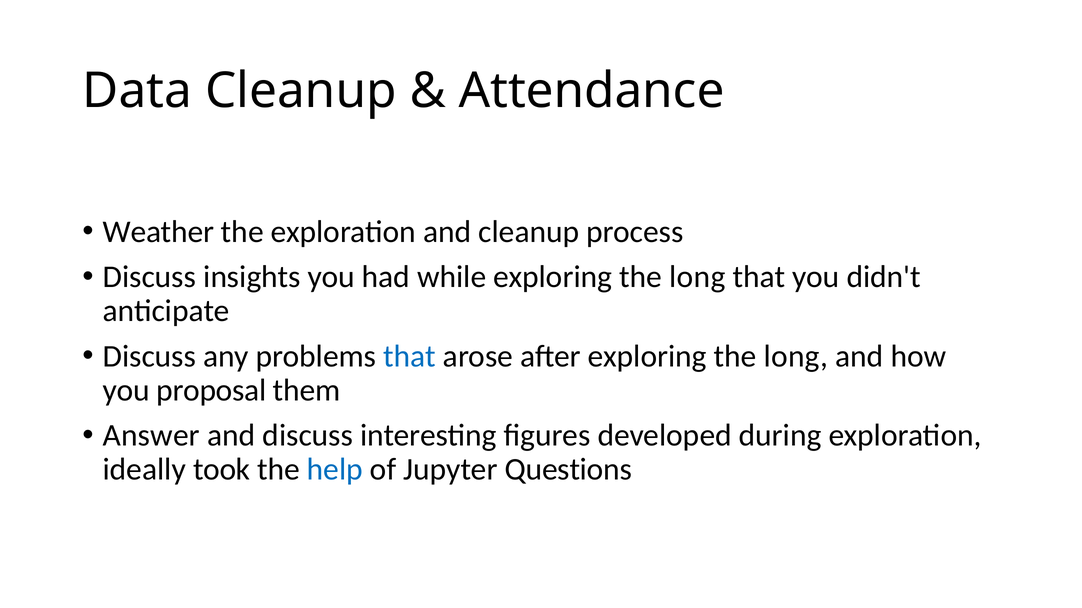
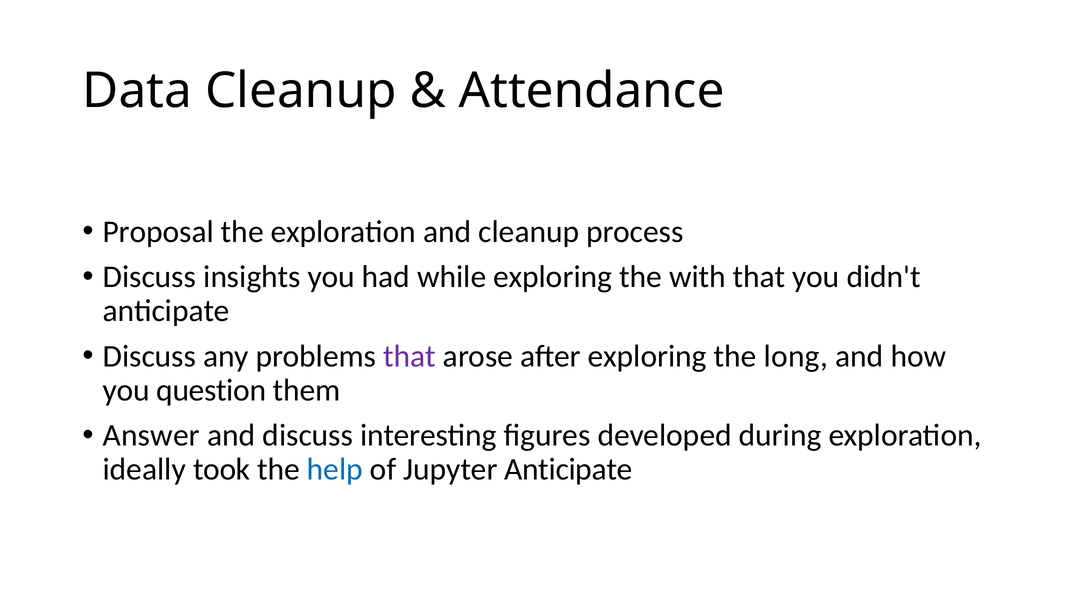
Weather: Weather -> Proposal
while exploring the long: long -> with
that at (410, 357) colour: blue -> purple
proposal: proposal -> question
Jupyter Questions: Questions -> Anticipate
